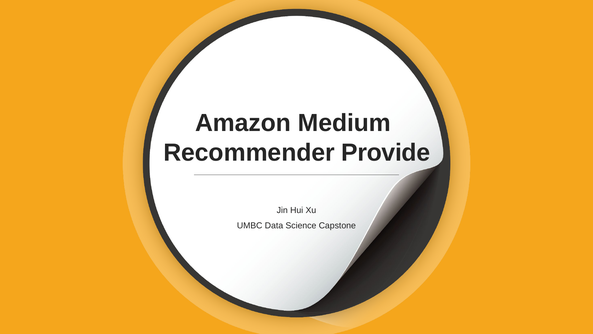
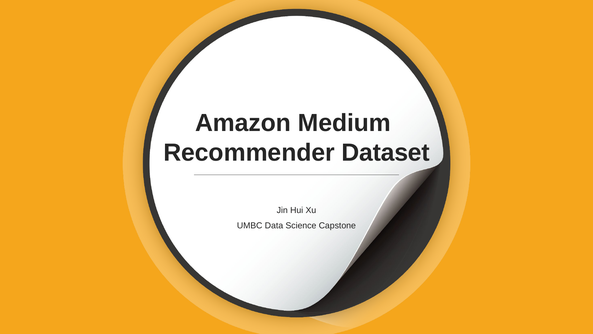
Provide: Provide -> Dataset
